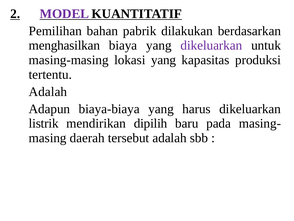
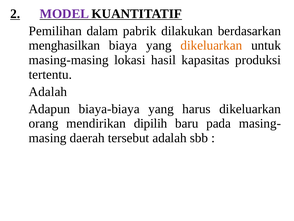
bahan: bahan -> dalam
dikeluarkan at (211, 45) colour: purple -> orange
lokasi yang: yang -> hasil
listrik: listrik -> orang
